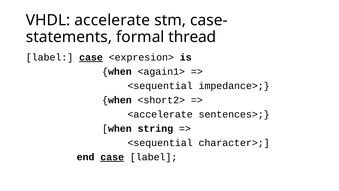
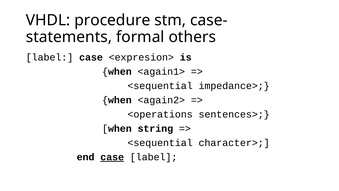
accelerate: accelerate -> procedure
thread: thread -> others
case at (91, 57) underline: present -> none
<short2>: <short2> -> <again2>
<accelerate: <accelerate -> <operations
